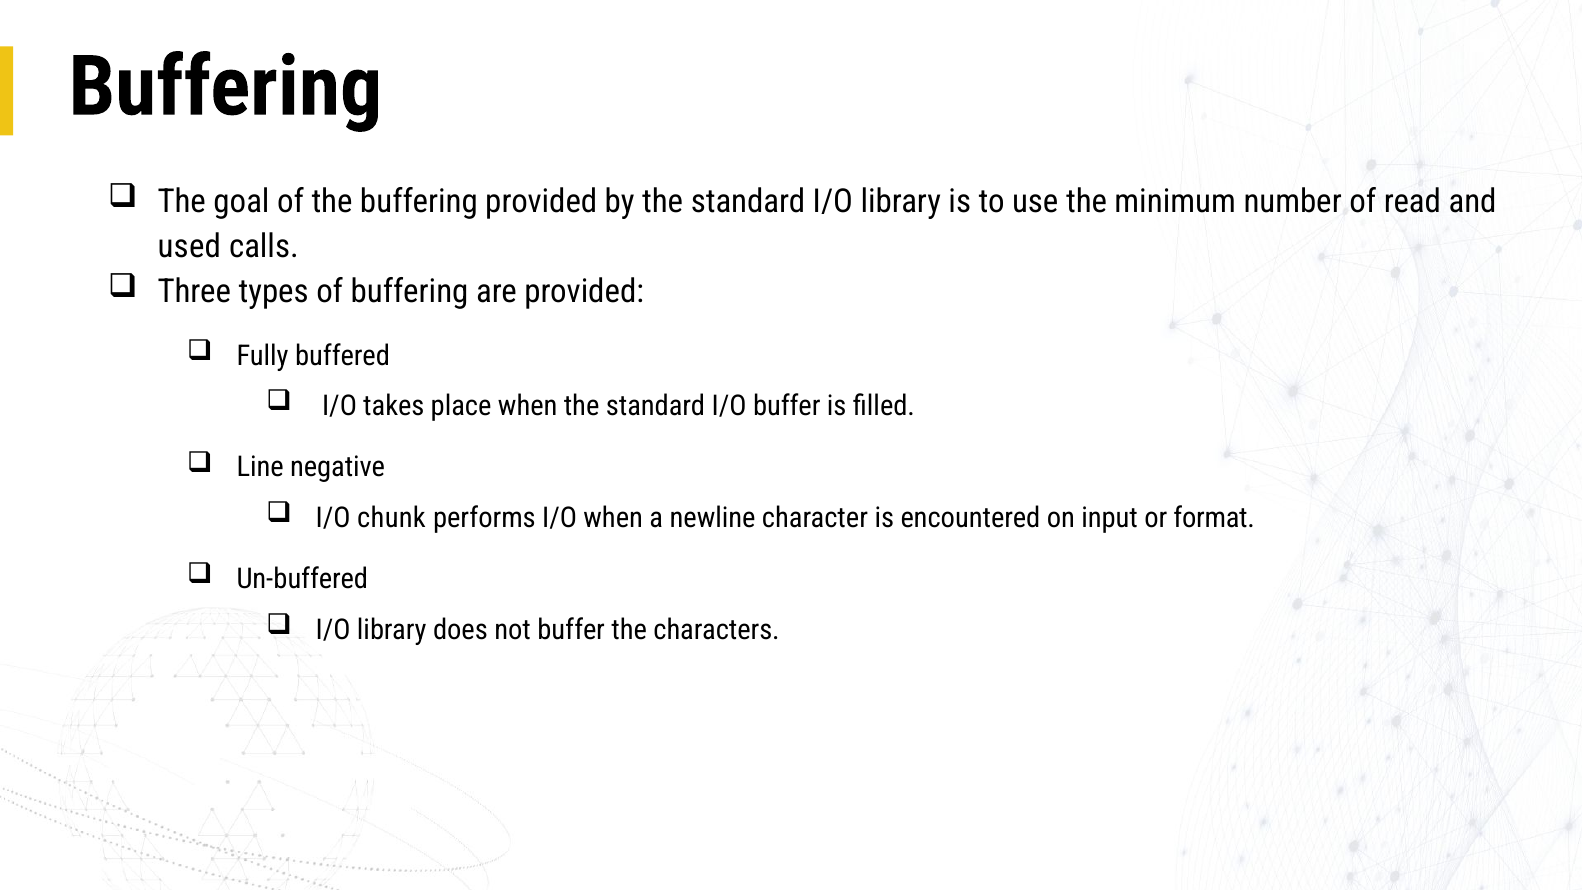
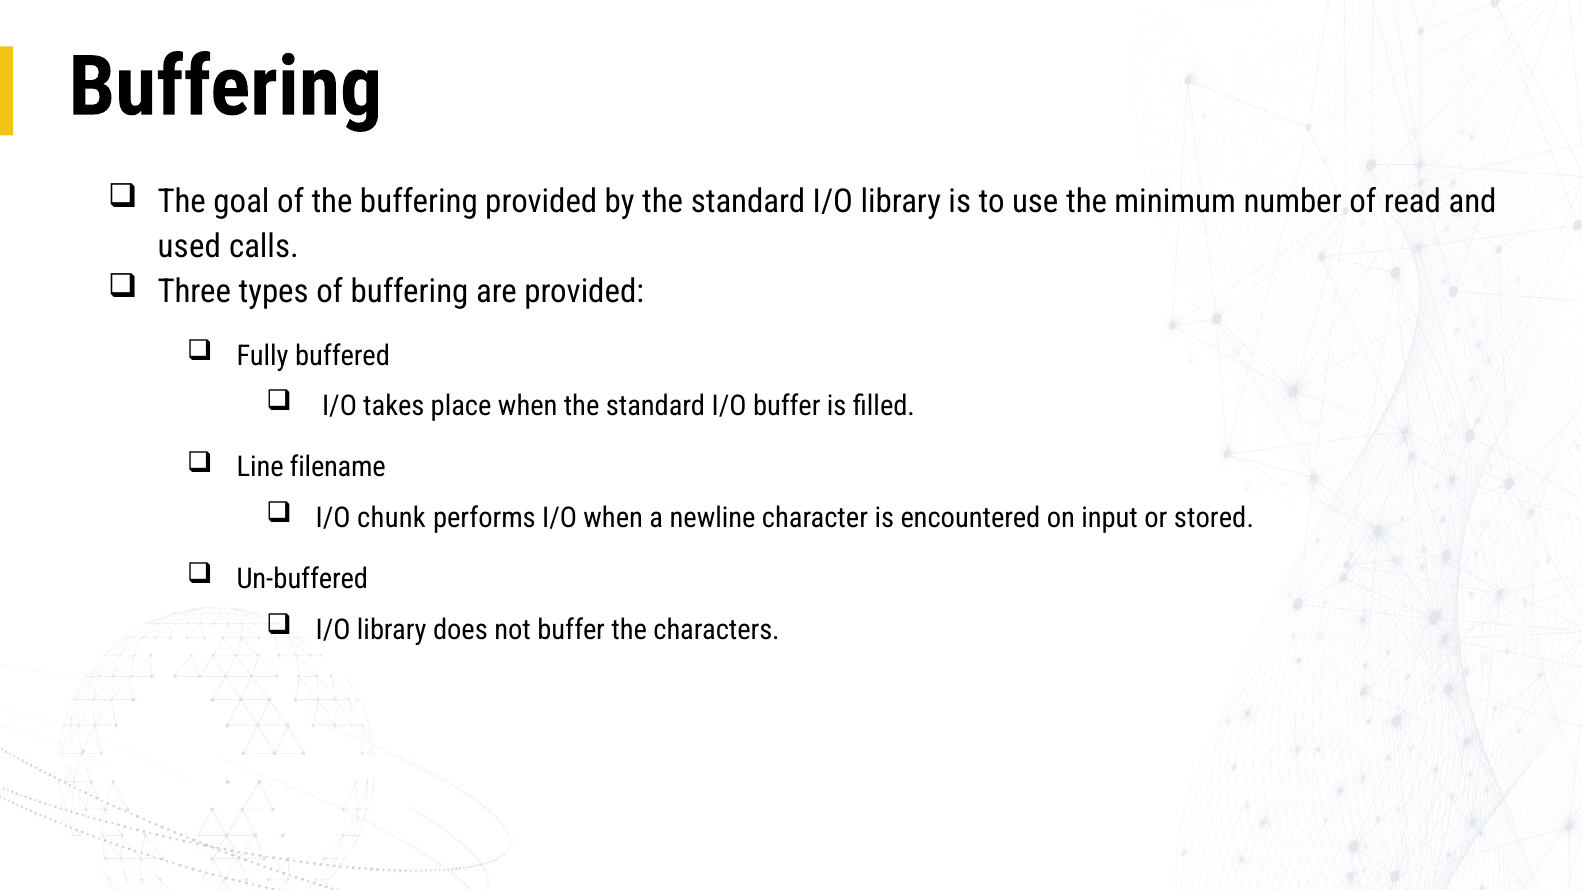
negative: negative -> filename
format: format -> stored
